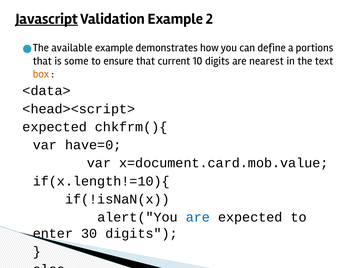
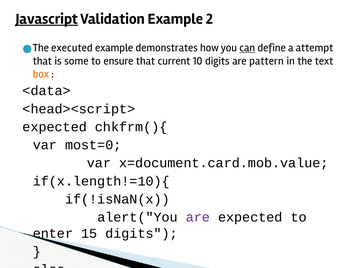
available: available -> executed
can underline: none -> present
portions: portions -> attempt
nearest: nearest -> pattern
have=0: have=0 -> most=0
are at (198, 218) colour: blue -> purple
30: 30 -> 15
